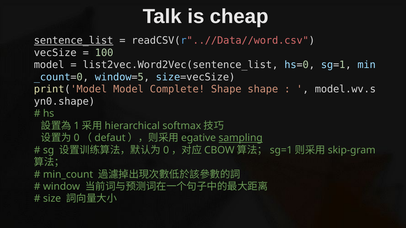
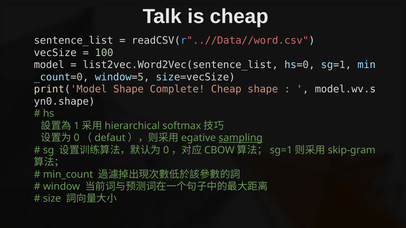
sentence_list underline: present -> none
print('Model Model: Model -> Shape
Complete Shape: Shape -> Cheap
